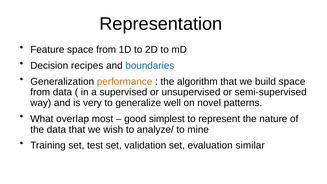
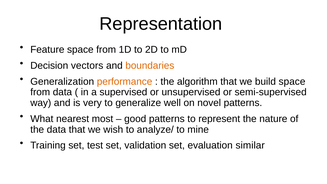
recipes: recipes -> vectors
boundaries colour: blue -> orange
overlap: overlap -> nearest
good simplest: simplest -> patterns
